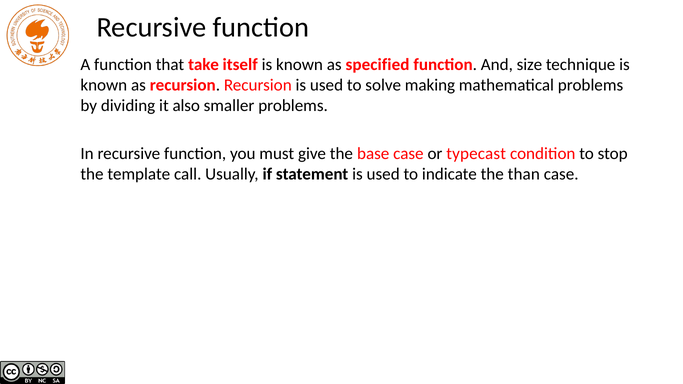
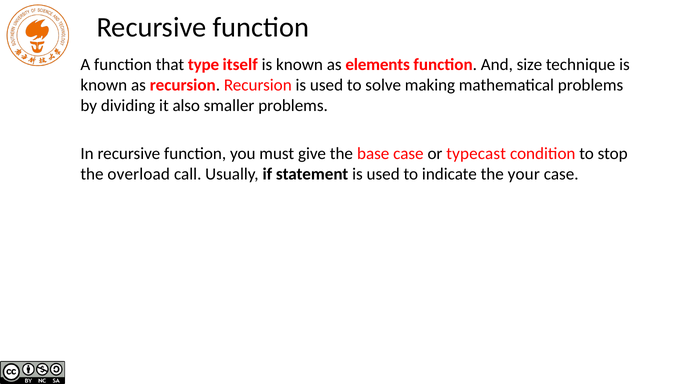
take: take -> type
specified: specified -> elements
template: template -> overload
than: than -> your
